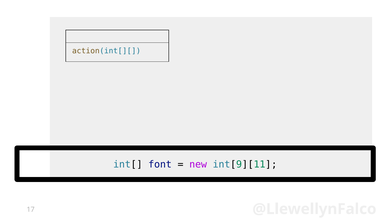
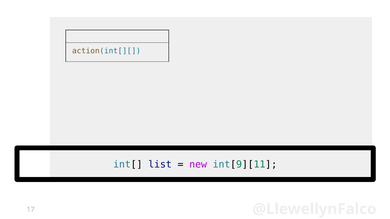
font: font -> list
